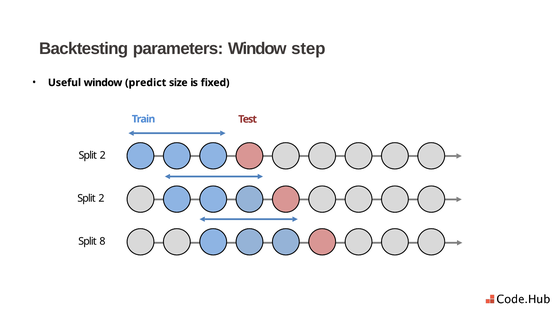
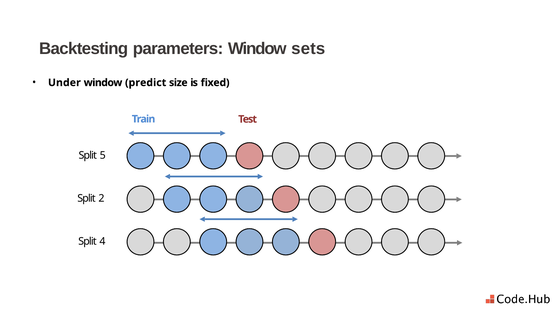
step: step -> sets
Useful: Useful -> Under
2 at (103, 155): 2 -> 5
8: 8 -> 4
